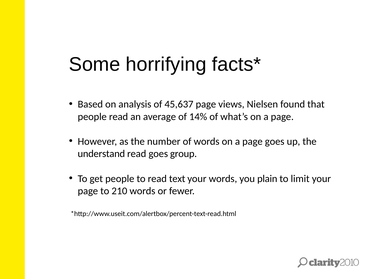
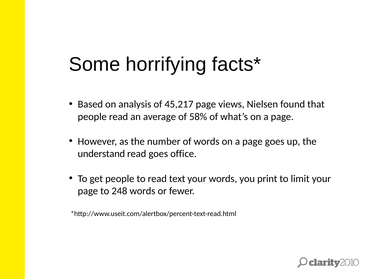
45,637: 45,637 -> 45,217
14%: 14% -> 58%
group: group -> office
plain: plain -> print
210: 210 -> 248
